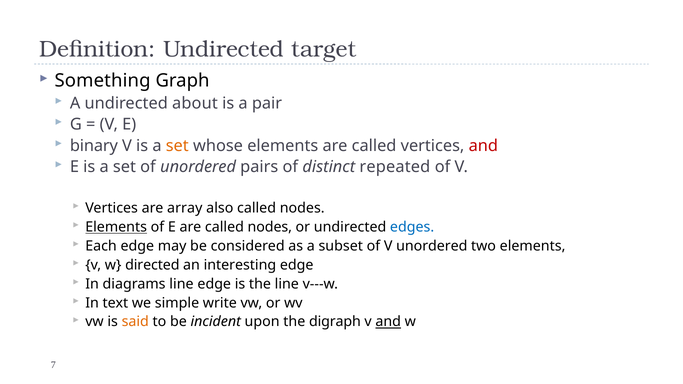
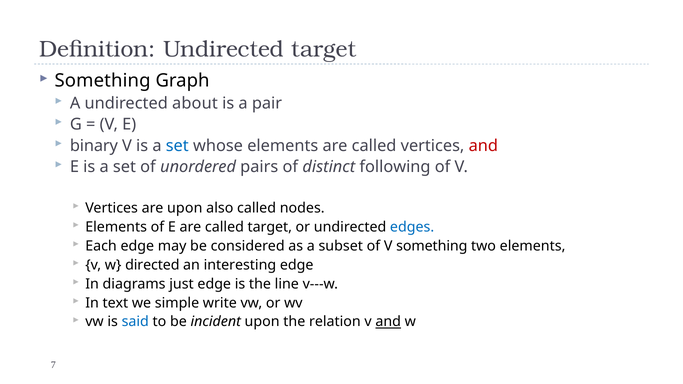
set at (177, 146) colour: orange -> blue
repeated: repeated -> following
are array: array -> upon
Elements at (116, 227) underline: present -> none
are called nodes: nodes -> target
V unordered: unordered -> something
diagrams line: line -> just
said colour: orange -> blue
digraph: digraph -> relation
